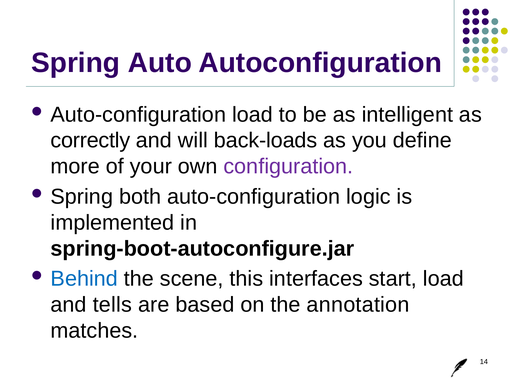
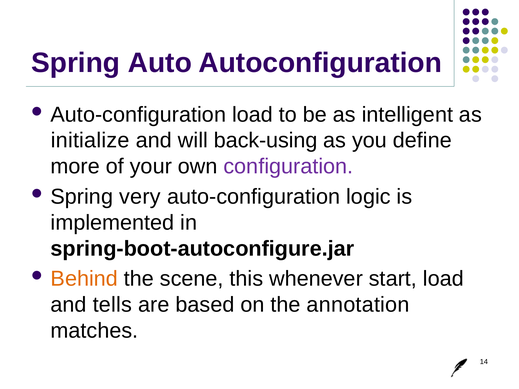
correctly: correctly -> initialize
back-loads: back-loads -> back-using
both: both -> very
Behind colour: blue -> orange
interfaces: interfaces -> whenever
